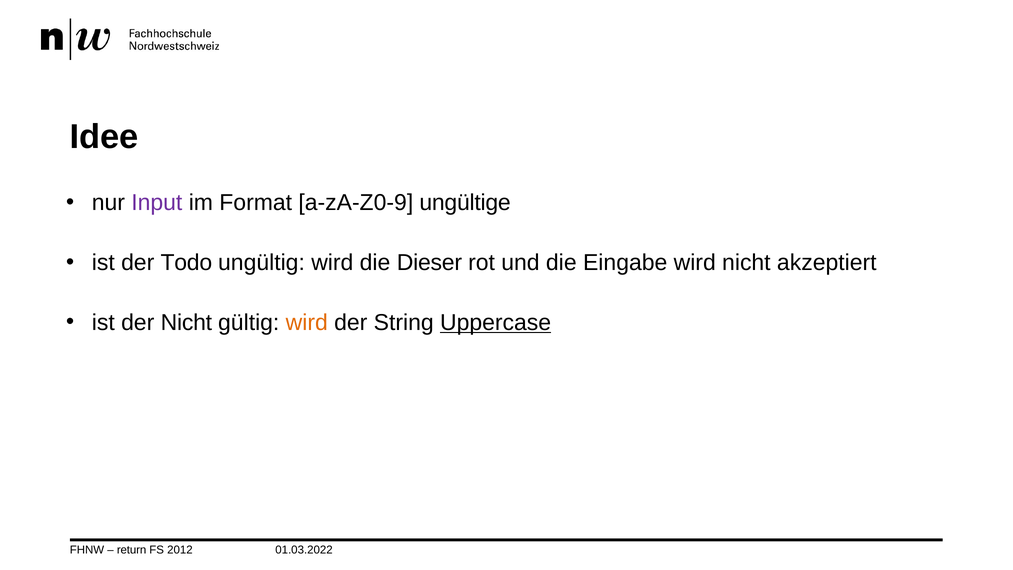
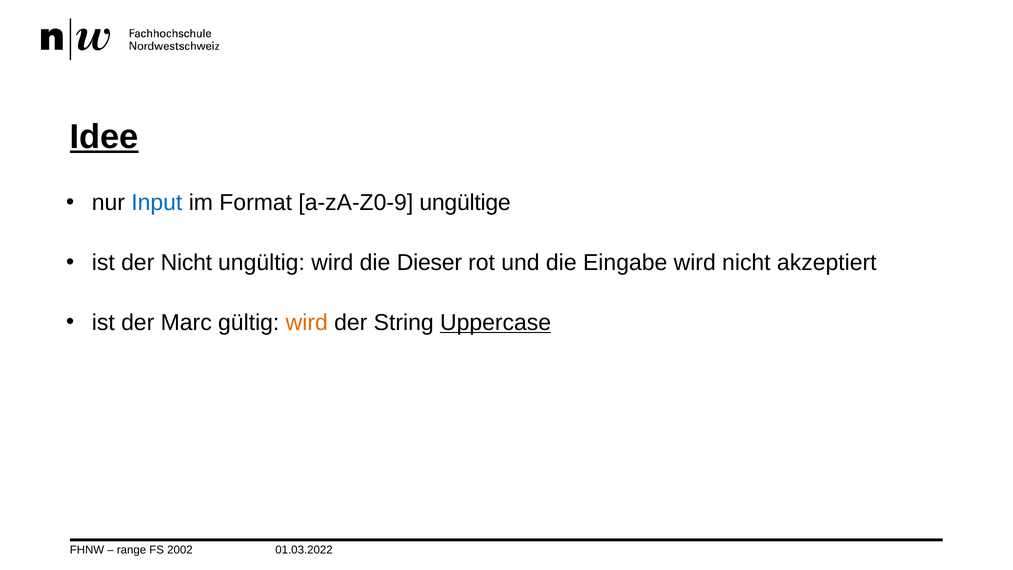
Idee underline: none -> present
Input colour: purple -> blue
der Todo: Todo -> Nicht
der Nicht: Nicht -> Marc
return: return -> range
2012: 2012 -> 2002
